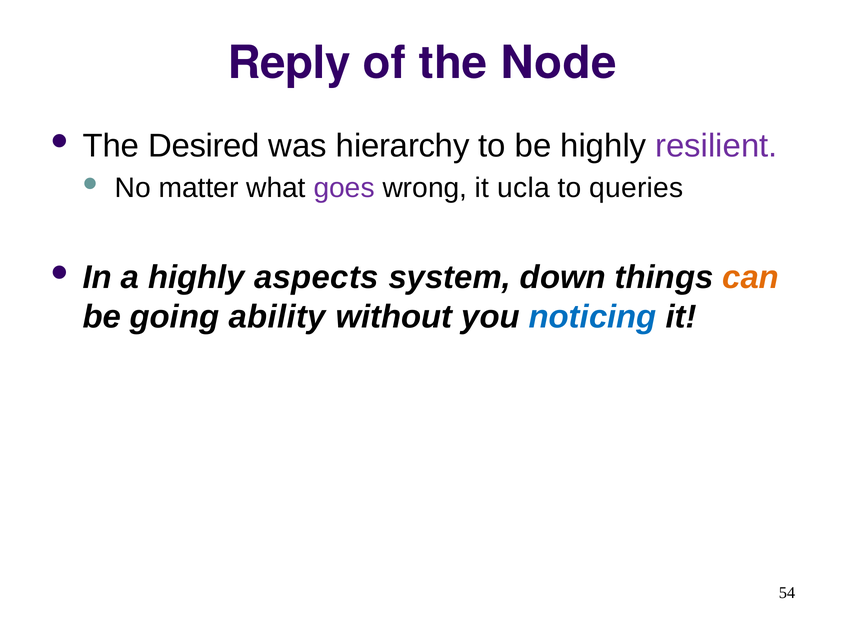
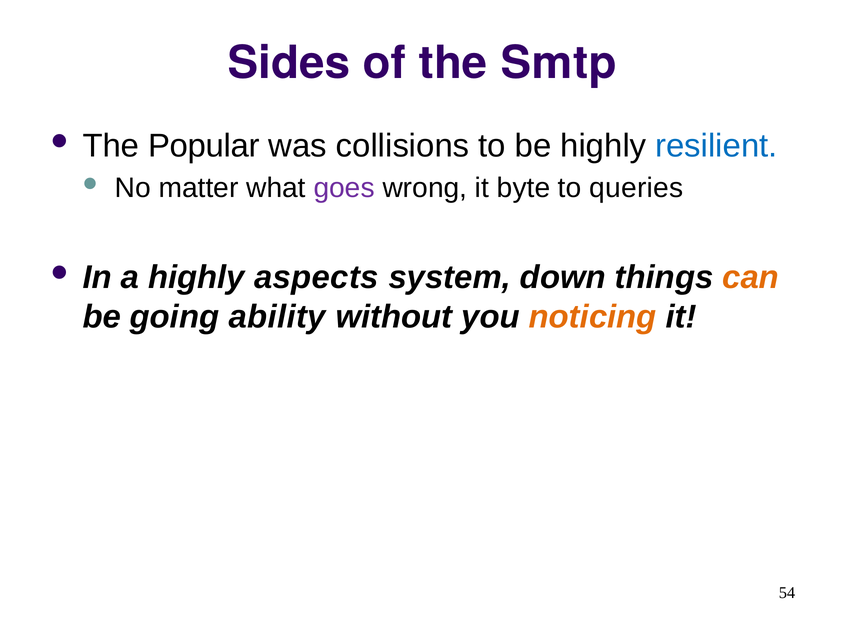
Reply: Reply -> Sides
Node: Node -> Smtp
Desired: Desired -> Popular
hierarchy: hierarchy -> collisions
resilient colour: purple -> blue
ucla: ucla -> byte
noticing colour: blue -> orange
